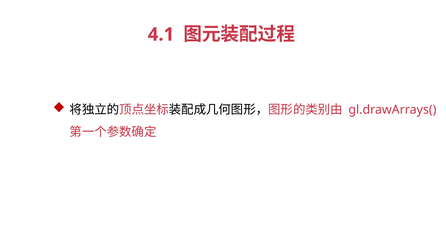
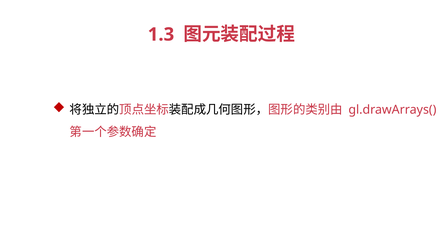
4.1: 4.1 -> 1.3
